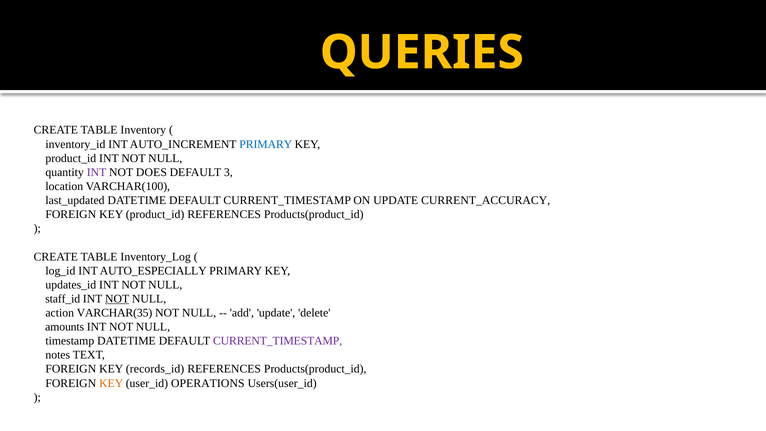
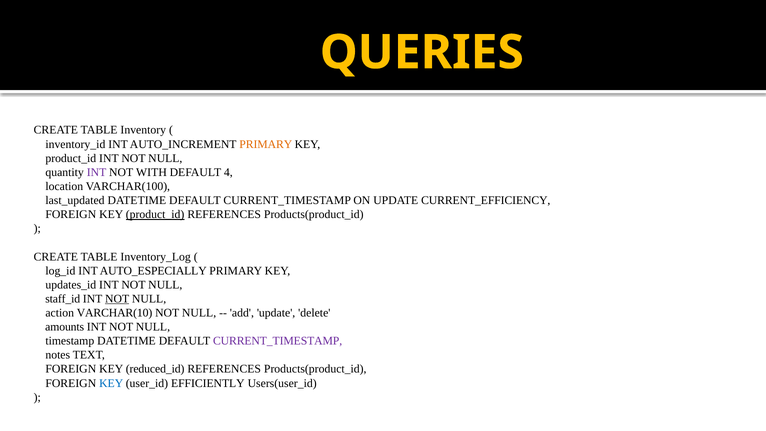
PRIMARY at (266, 144) colour: blue -> orange
DOES: DOES -> WITH
3: 3 -> 4
CURRENT_ACCURACY: CURRENT_ACCURACY -> CURRENT_EFFICIENCY
product_id at (155, 214) underline: none -> present
VARCHAR(35: VARCHAR(35 -> VARCHAR(10
records_id: records_id -> reduced_id
KEY at (111, 383) colour: orange -> blue
OPERATIONS: OPERATIONS -> EFFICIENTLY
